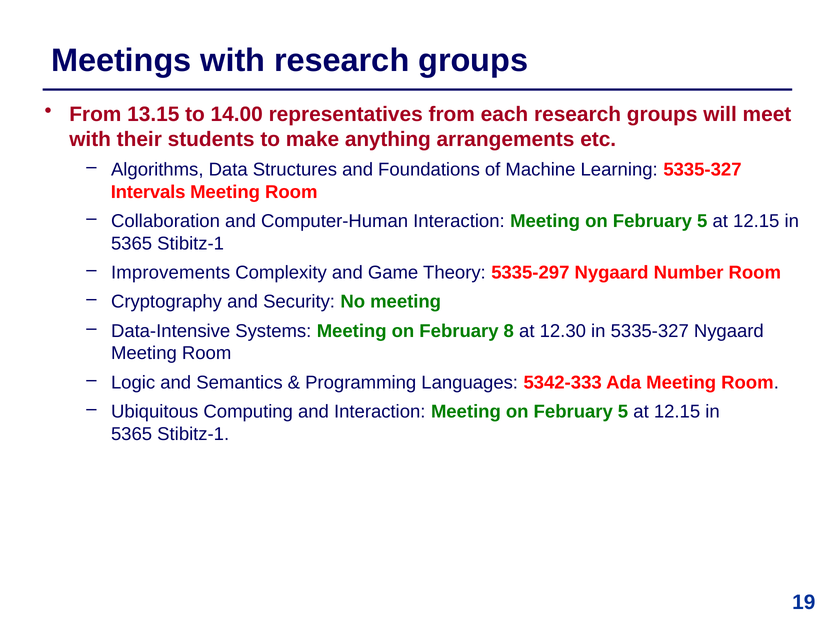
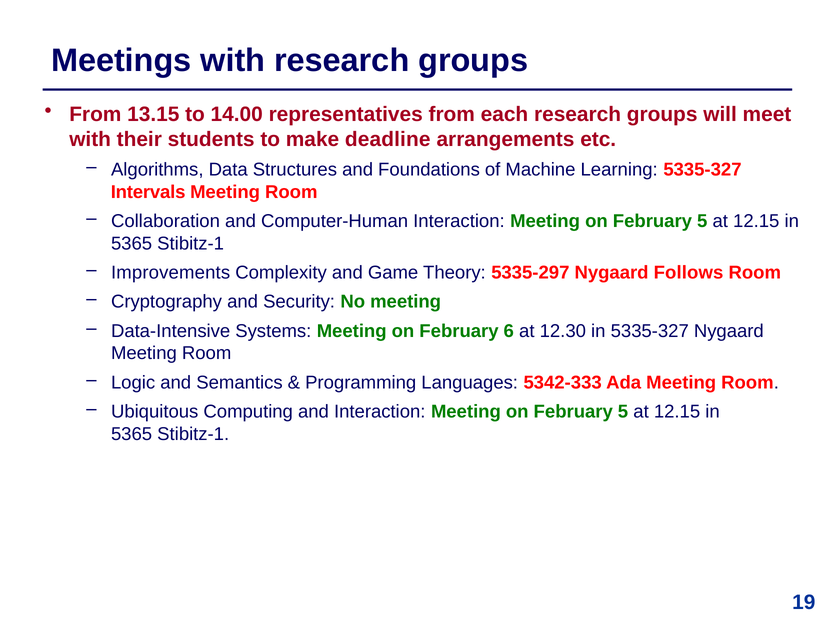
anything: anything -> deadline
Number: Number -> Follows
8: 8 -> 6
